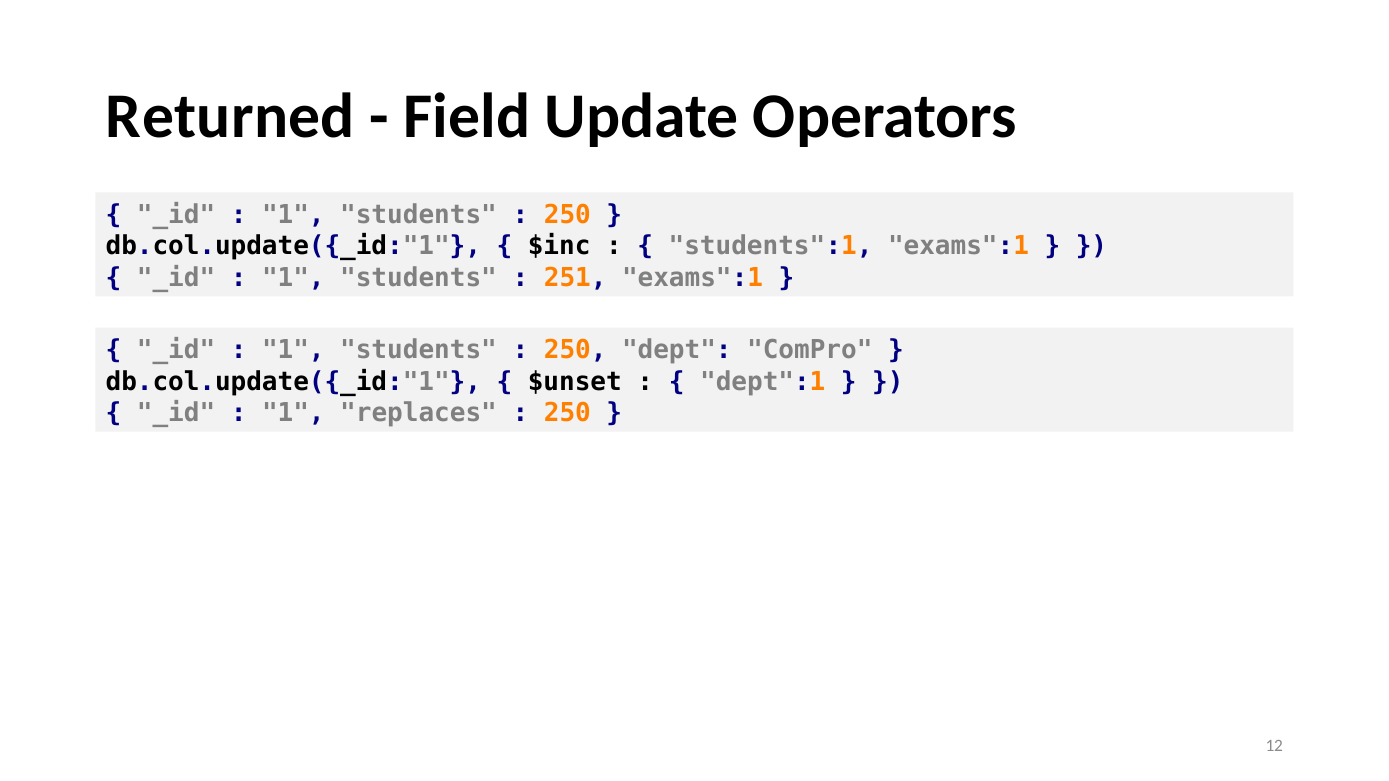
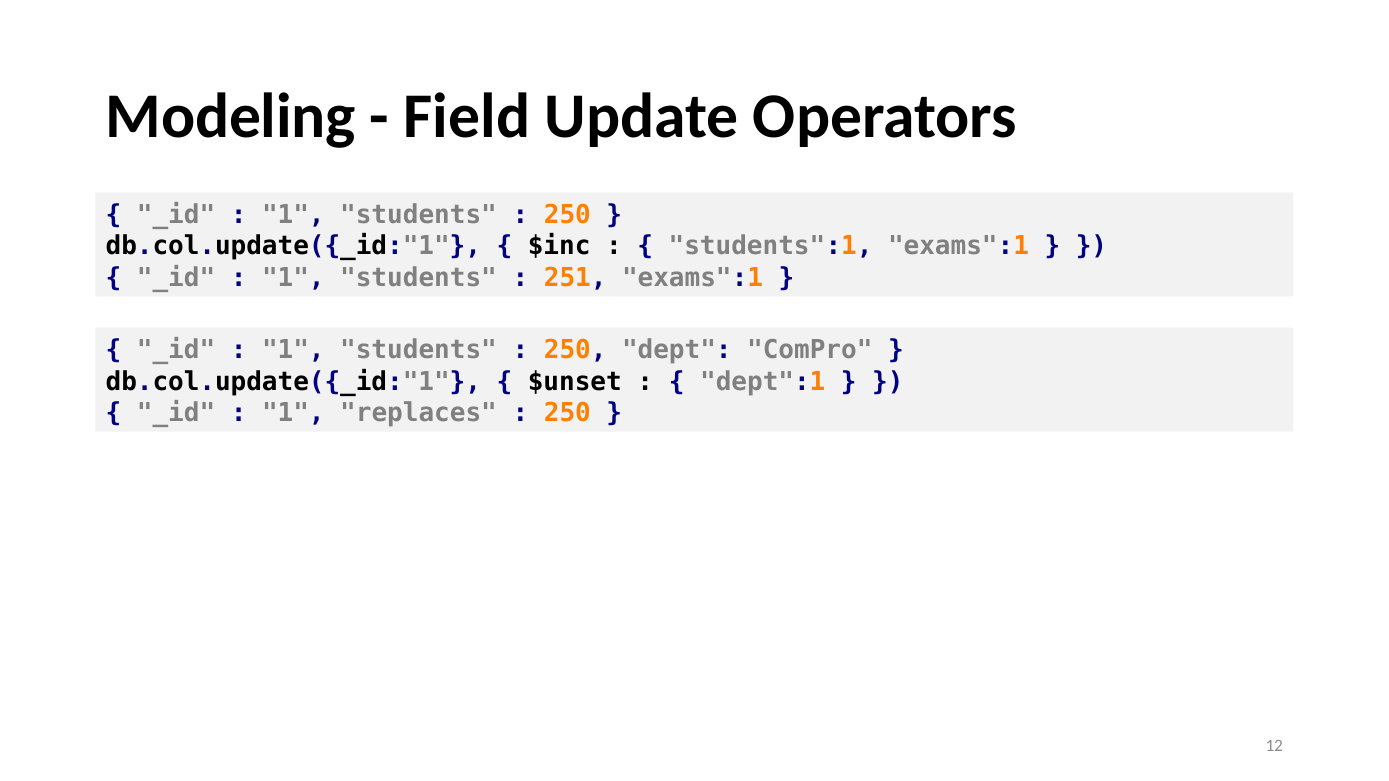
Returned: Returned -> Modeling
